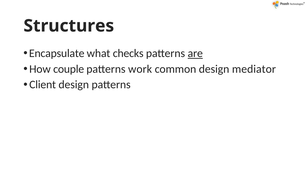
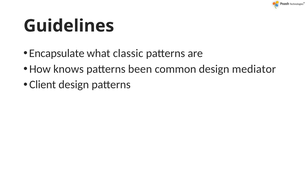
Structures: Structures -> Guidelines
checks: checks -> classic
are underline: present -> none
couple: couple -> knows
work: work -> been
